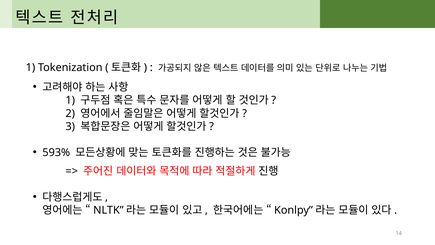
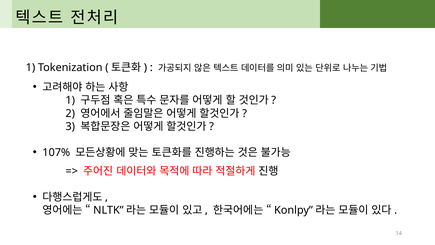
593%: 593% -> 107%
